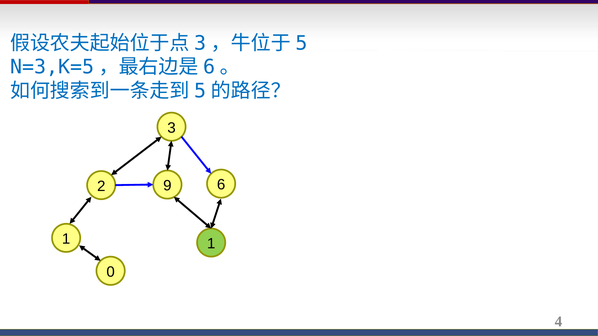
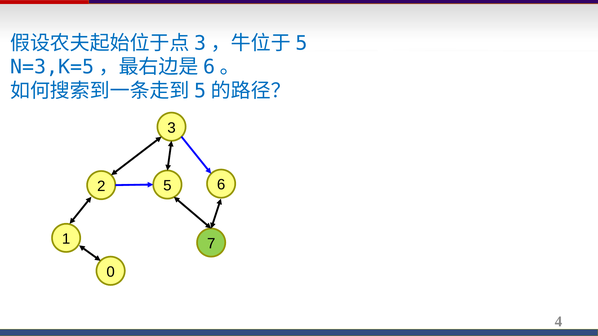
9: 9 -> 5
1 1: 1 -> 7
